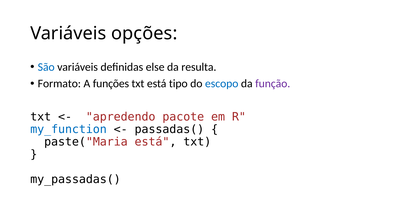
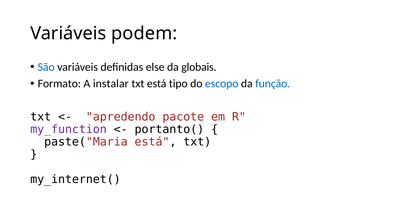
opções: opções -> podem
resulta: resulta -> globais
funções: funções -> instalar
função colour: purple -> blue
my_function colour: blue -> purple
passadas(: passadas( -> portanto(
my_passadas(: my_passadas( -> my_internet(
